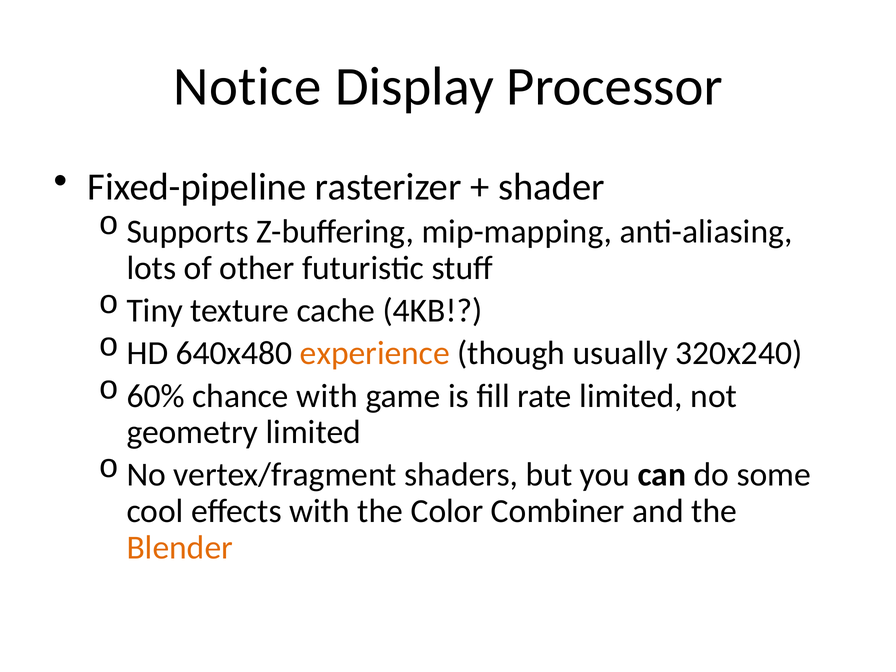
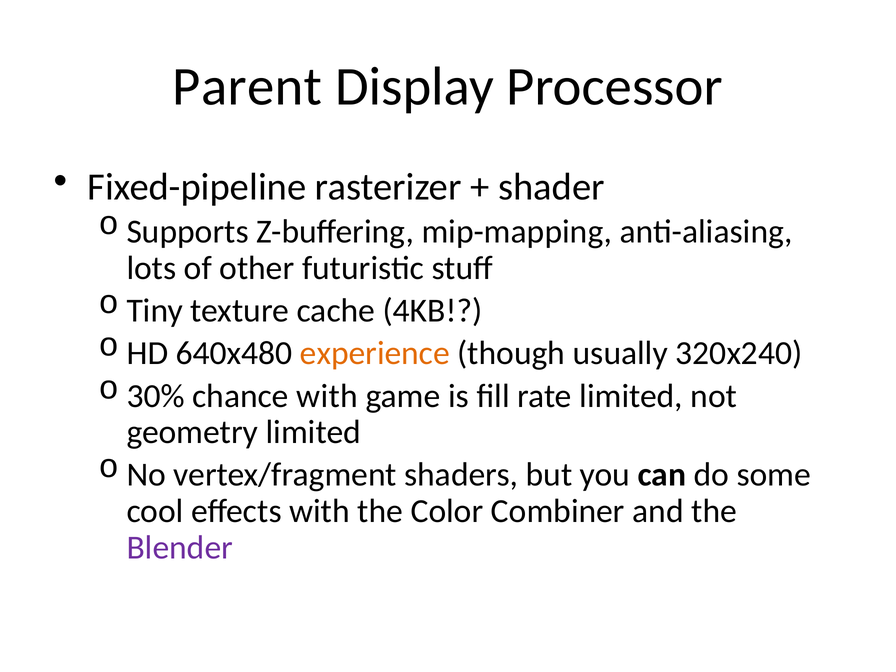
Notice: Notice -> Parent
60%: 60% -> 30%
Blender colour: orange -> purple
